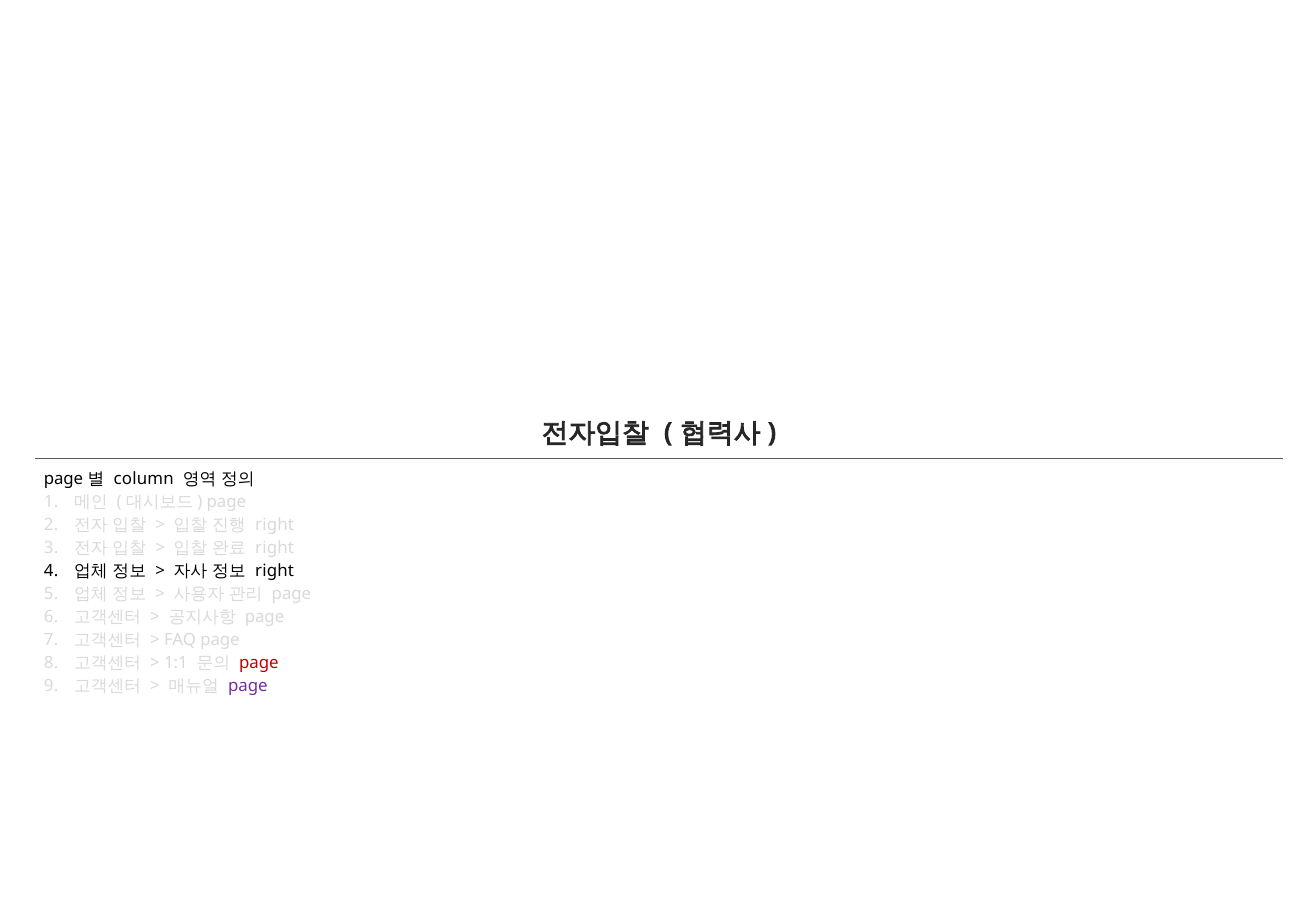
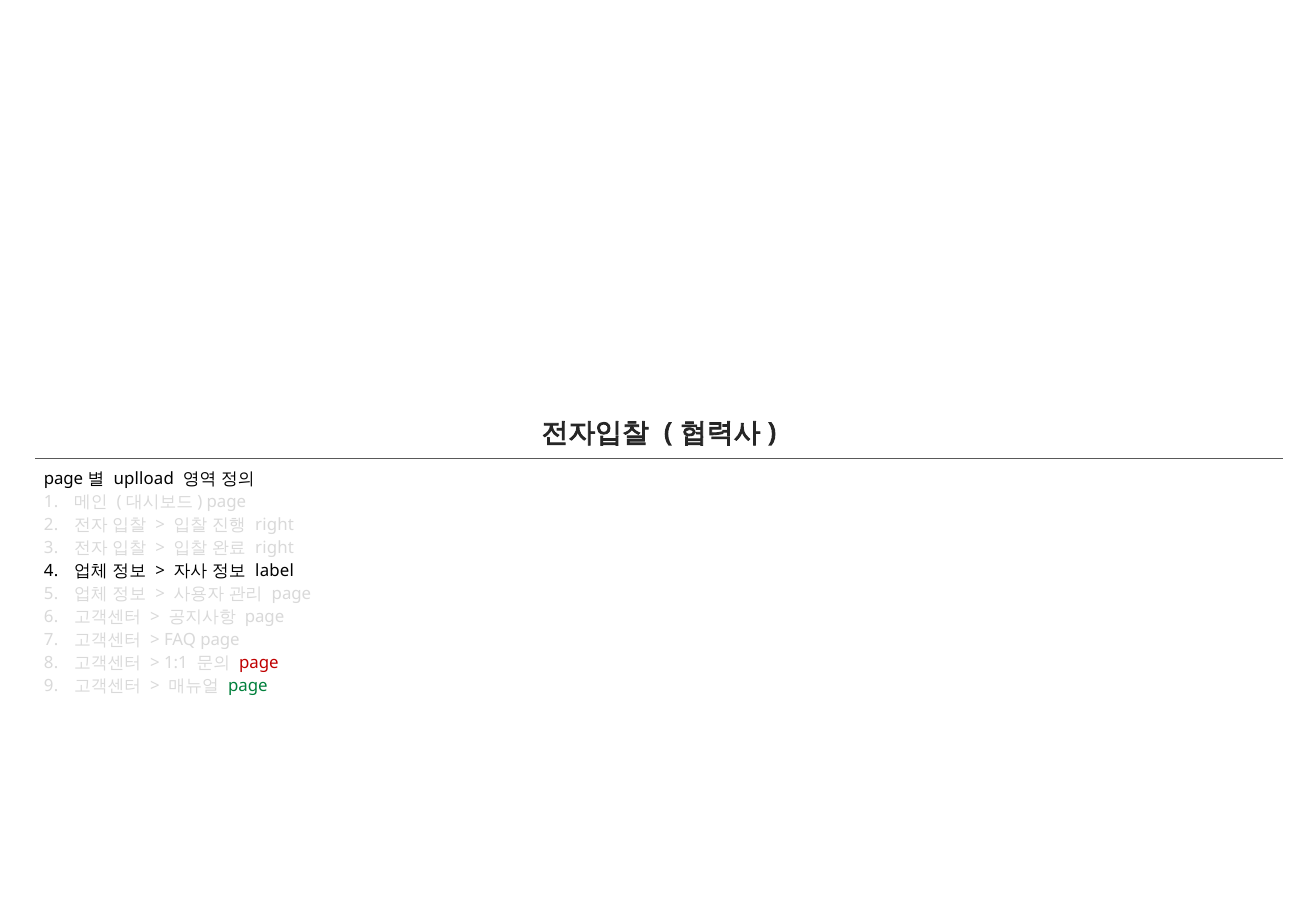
column: column -> uplload
right at (275, 571): right -> label
page at (248, 686) colour: purple -> green
